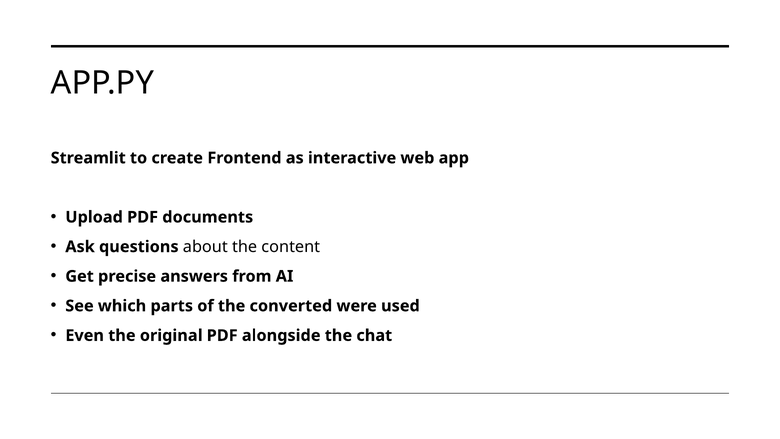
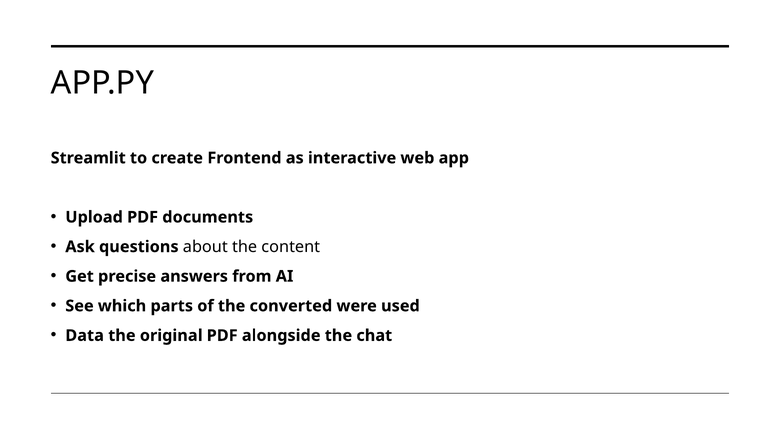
Even: Even -> Data
